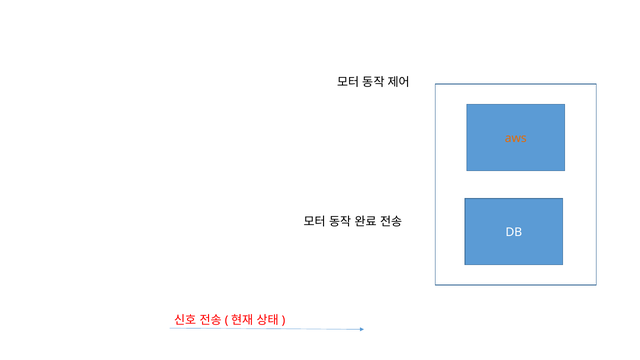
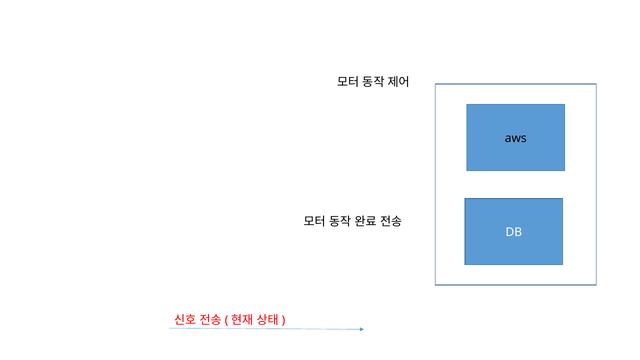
aws colour: orange -> black
